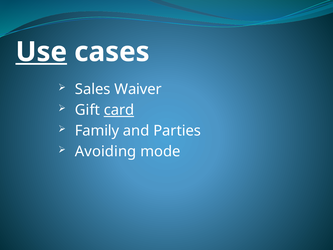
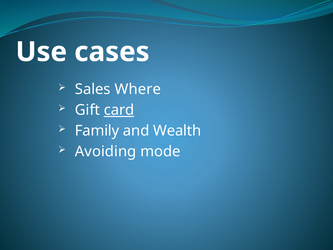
Use underline: present -> none
Waiver: Waiver -> Where
Parties: Parties -> Wealth
